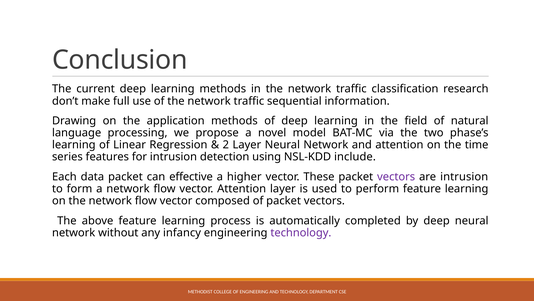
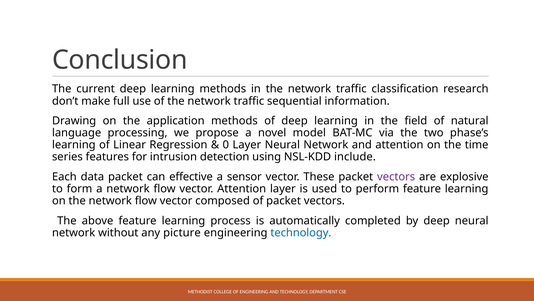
2: 2 -> 0
higher: higher -> sensor
are intrusion: intrusion -> explosive
infancy: infancy -> picture
technology at (301, 232) colour: purple -> blue
